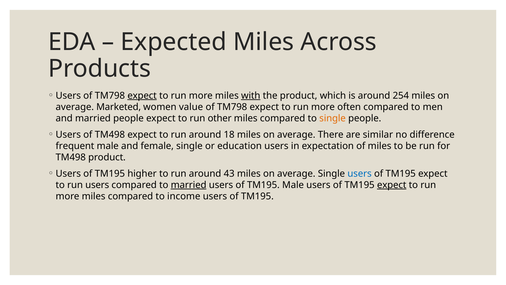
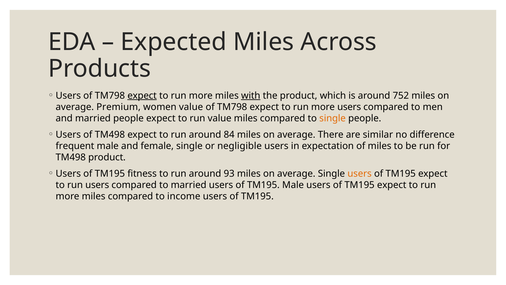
254: 254 -> 752
Marketed: Marketed -> Premium
more often: often -> users
run other: other -> value
18: 18 -> 84
education: education -> negligible
higher: higher -> fitness
43: 43 -> 93
users at (360, 173) colour: blue -> orange
married at (189, 185) underline: present -> none
expect at (392, 185) underline: present -> none
